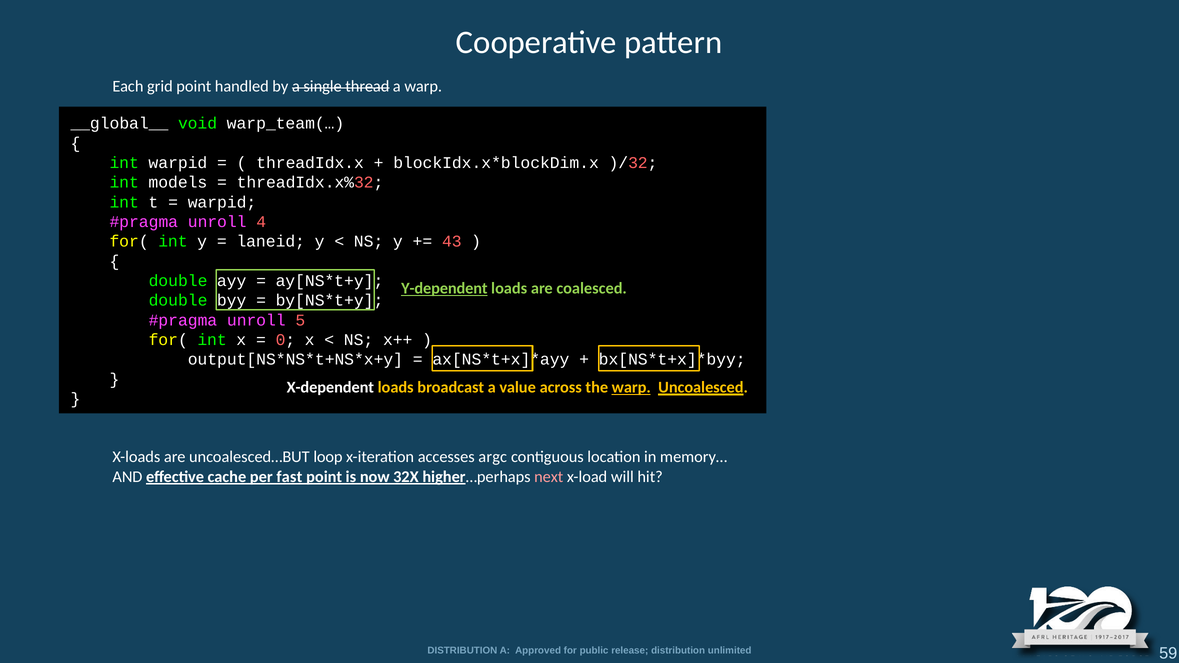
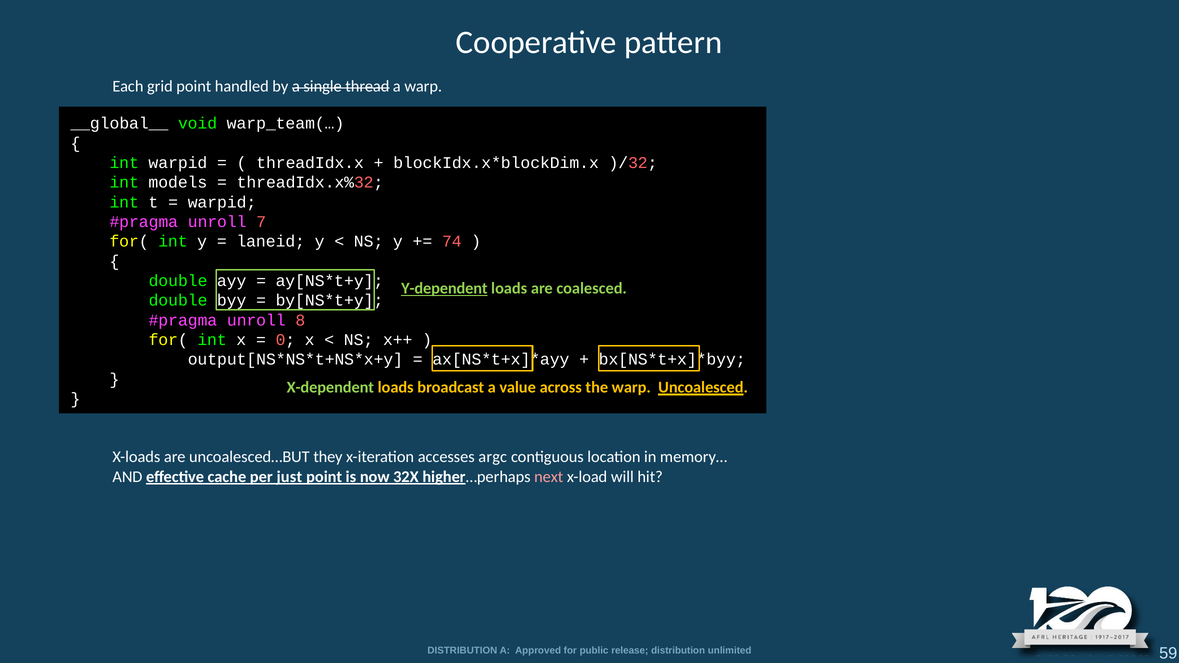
4: 4 -> 7
43: 43 -> 74
5: 5 -> 8
X-dependent colour: white -> light green
warp at (631, 387) underline: present -> none
loop: loop -> they
fast: fast -> just
